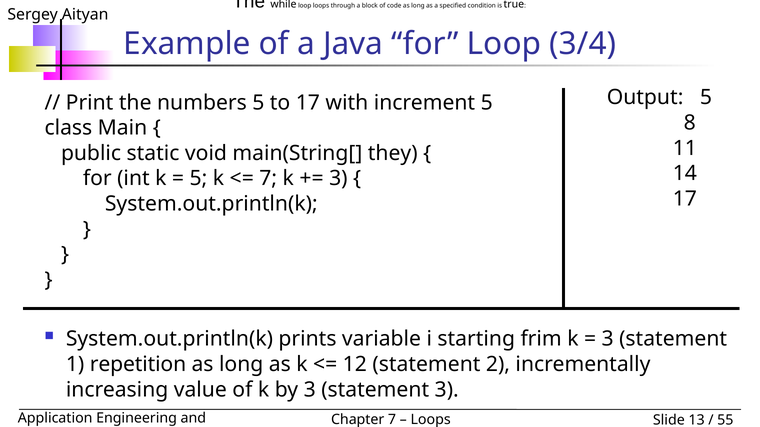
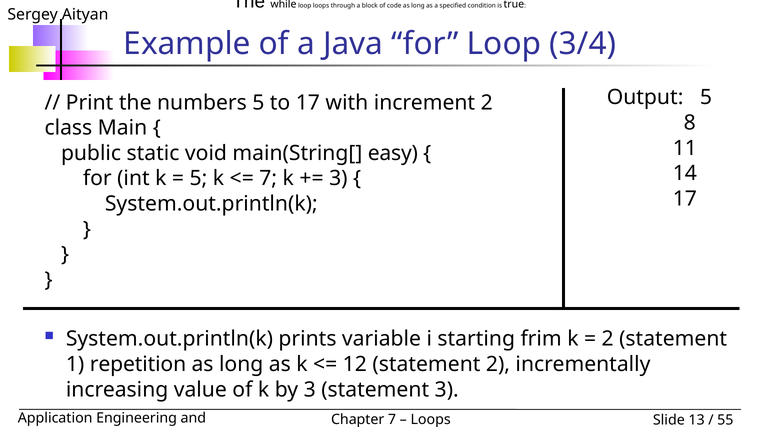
increment 5: 5 -> 2
they: they -> easy
3 at (608, 339): 3 -> 2
